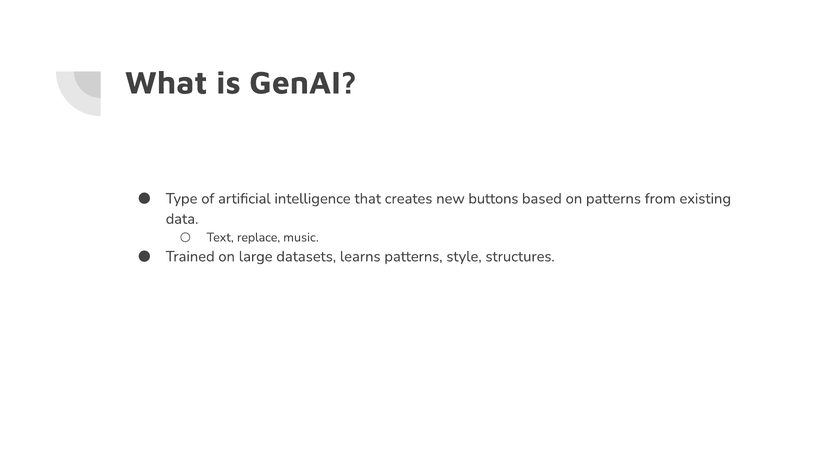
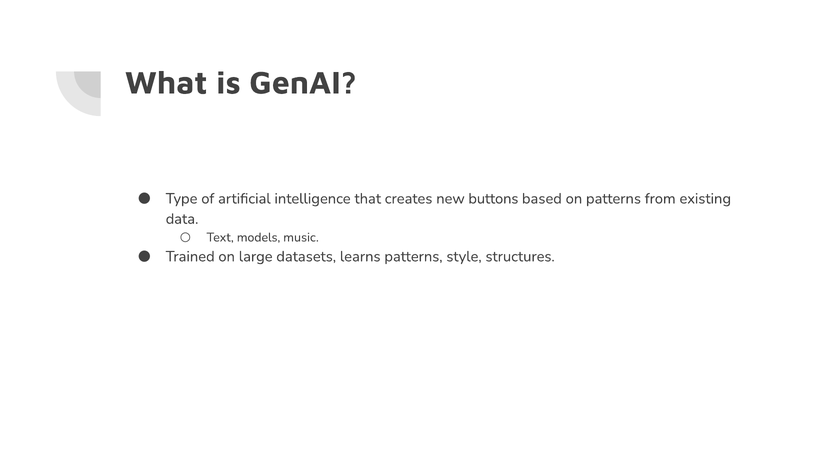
replace: replace -> models
